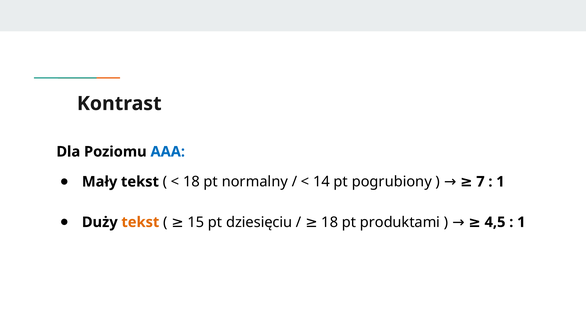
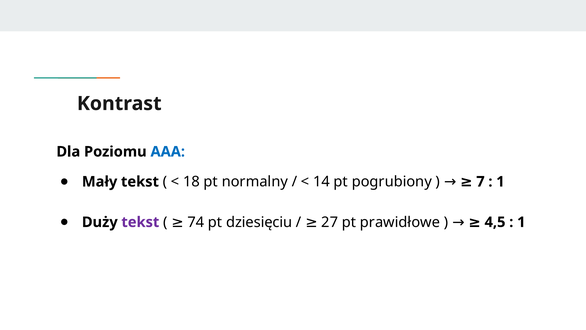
tekst at (140, 222) colour: orange -> purple
15: 15 -> 74
18 at (330, 222): 18 -> 27
produktami: produktami -> prawidłowe
